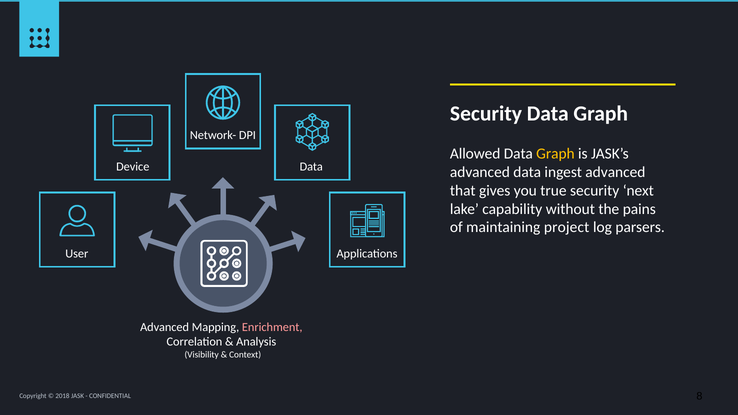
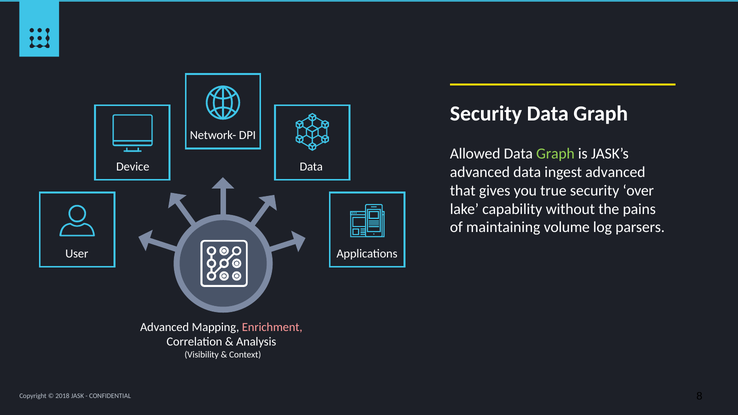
Graph at (555, 154) colour: yellow -> light green
next: next -> over
project: project -> volume
